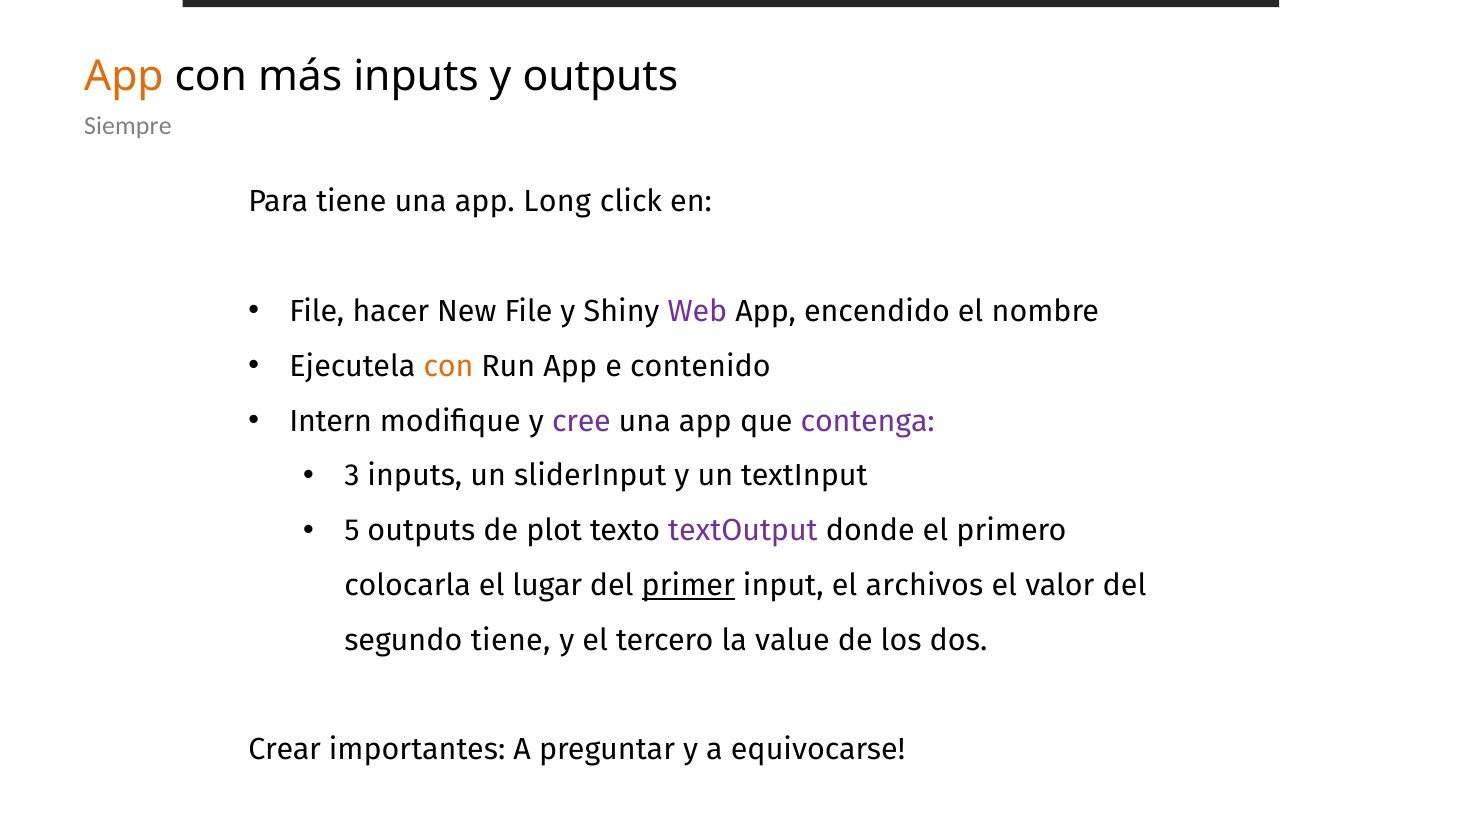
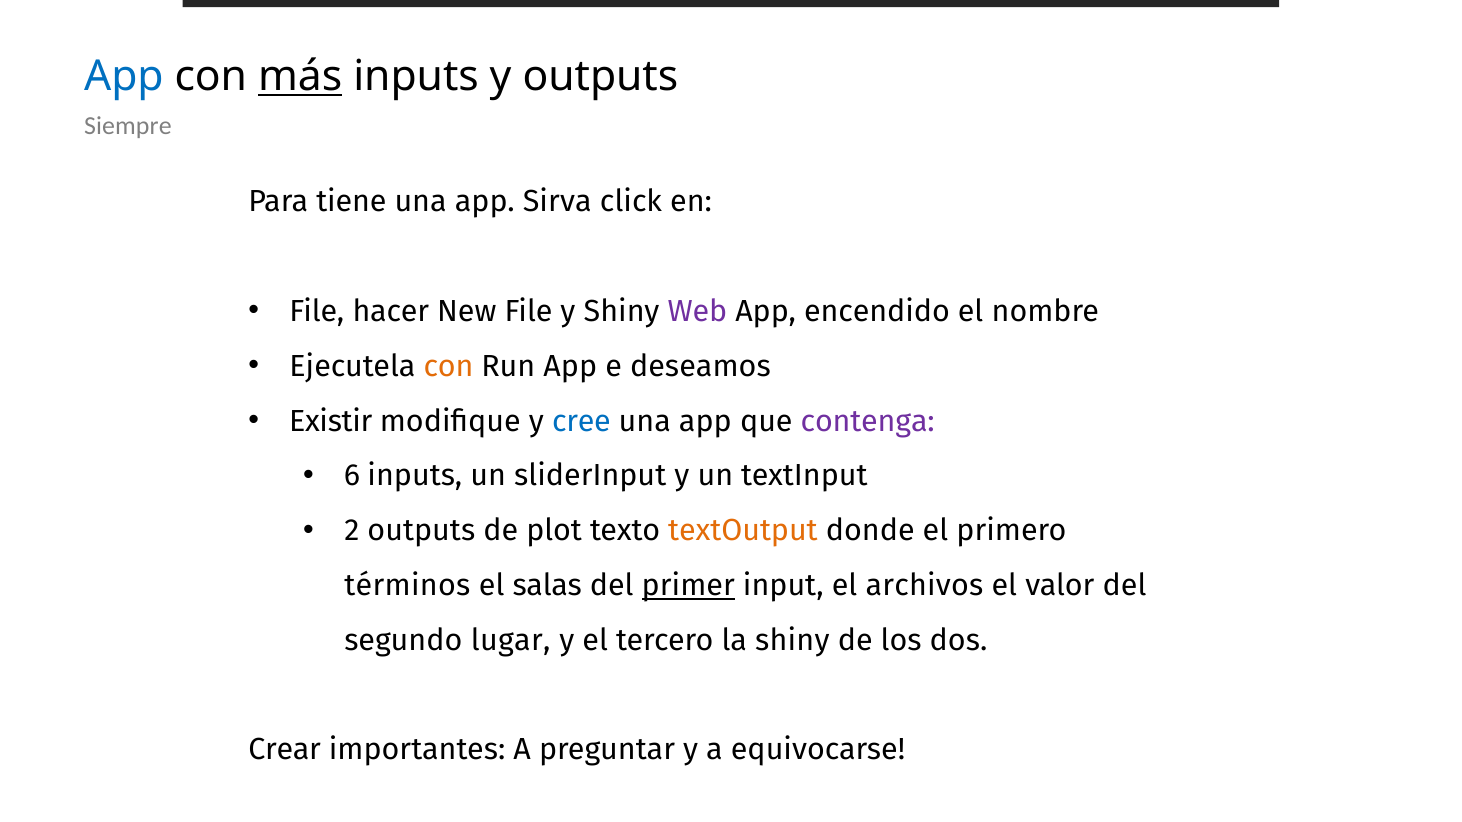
App at (124, 77) colour: orange -> blue
más underline: none -> present
Long: Long -> Sirva
contenido: contenido -> deseamos
Intern: Intern -> Existir
cree colour: purple -> blue
3: 3 -> 6
5: 5 -> 2
textOutput colour: purple -> orange
colocarla: colocarla -> términos
lugar: lugar -> salas
segundo tiene: tiene -> lugar
la value: value -> shiny
